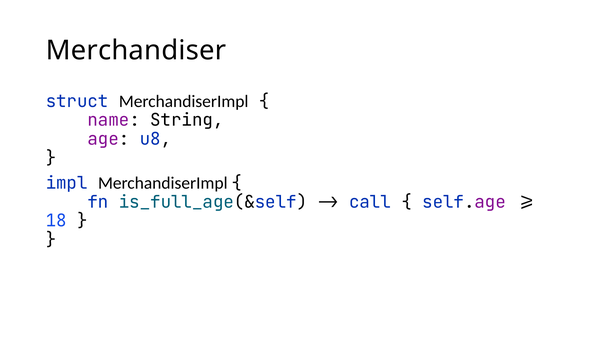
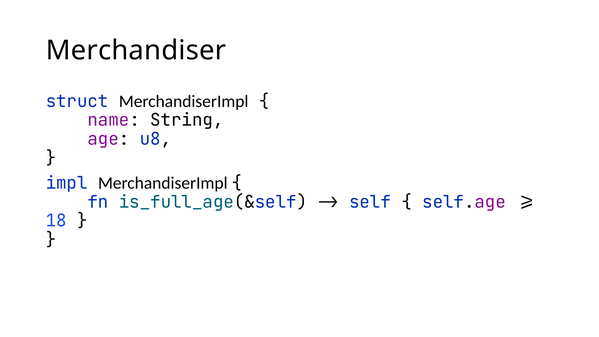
call: call -> self
